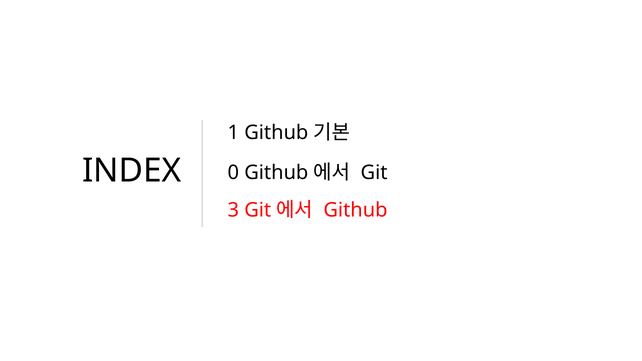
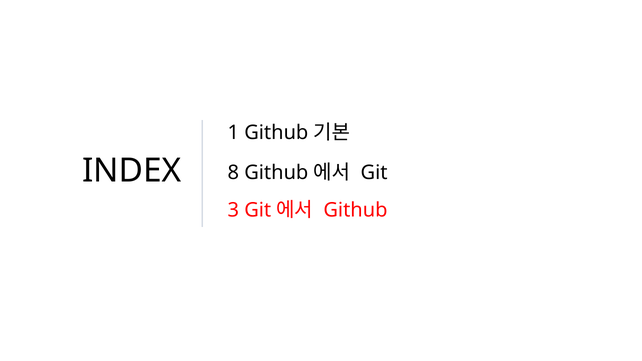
0: 0 -> 8
